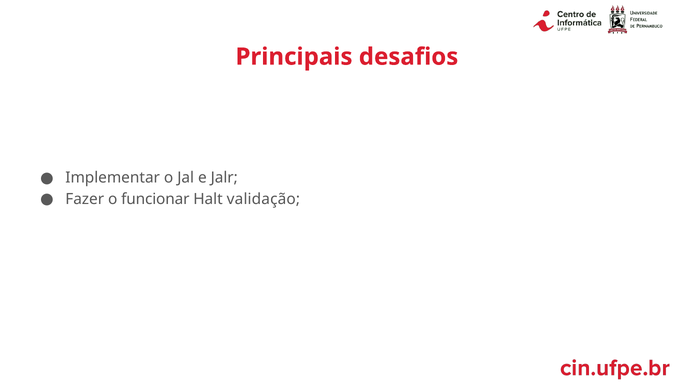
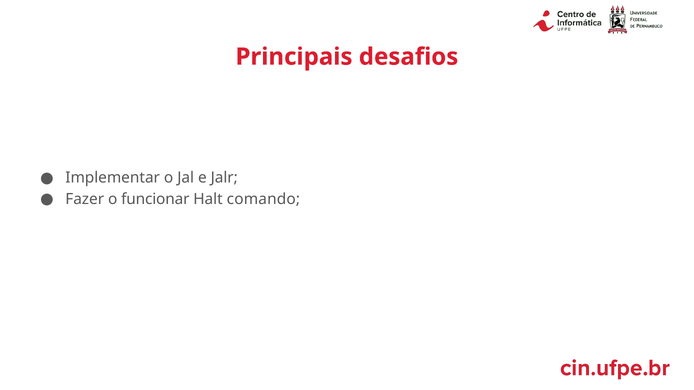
validação: validação -> comando
